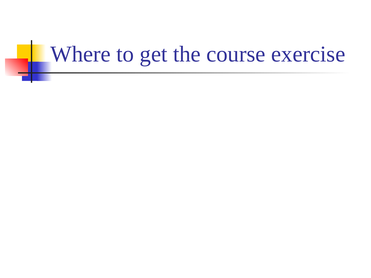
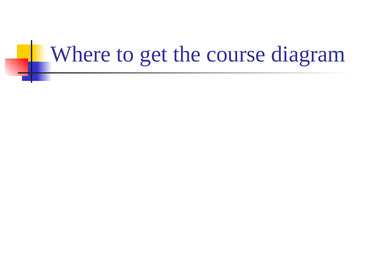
exercise: exercise -> diagram
